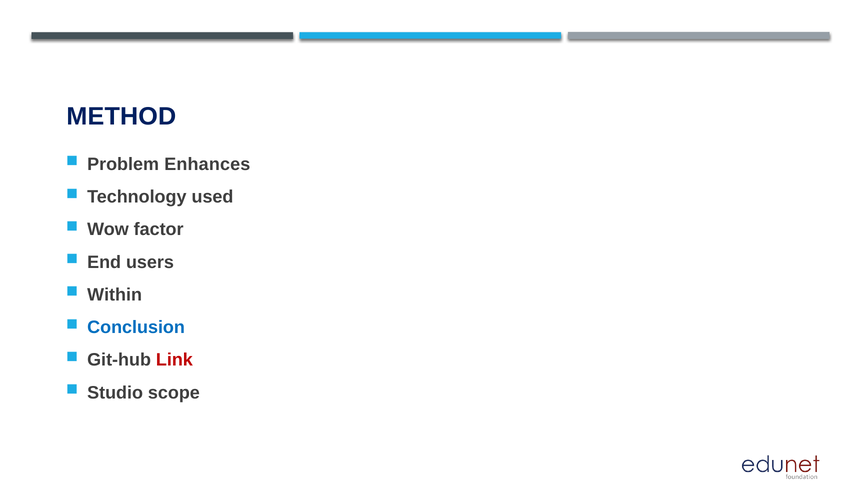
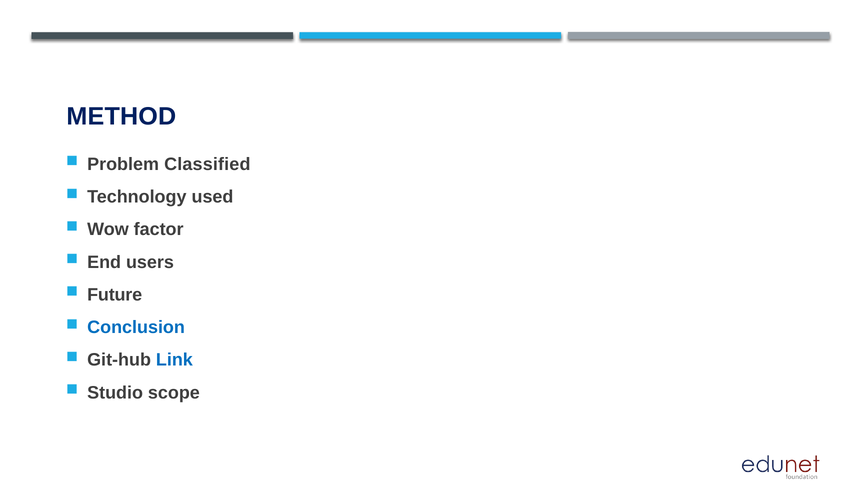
Enhances: Enhances -> Classified
Within: Within -> Future
Link colour: red -> blue
